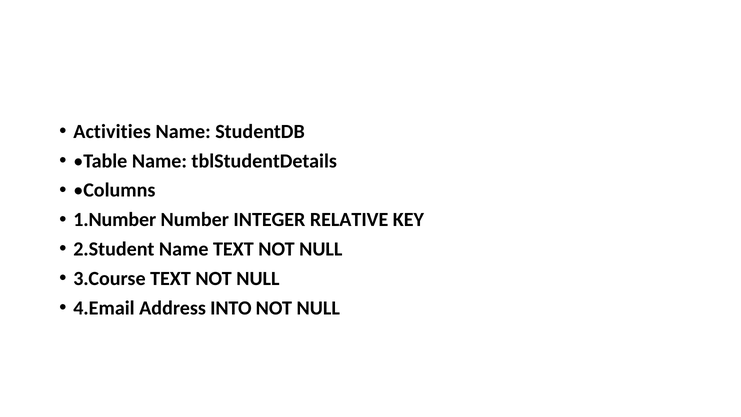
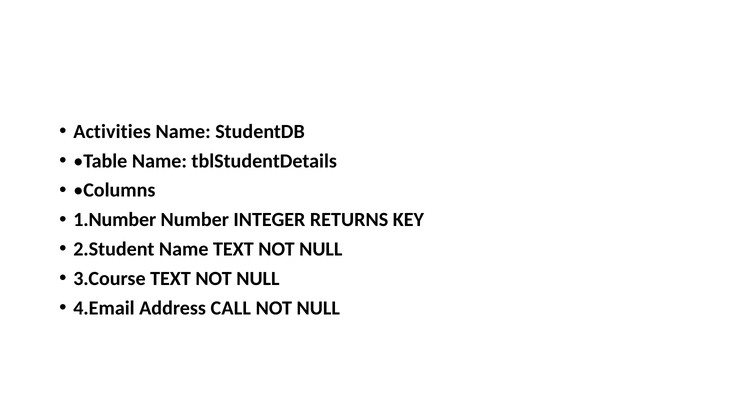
RELATIVE: RELATIVE -> RETURNS
INTO: INTO -> CALL
